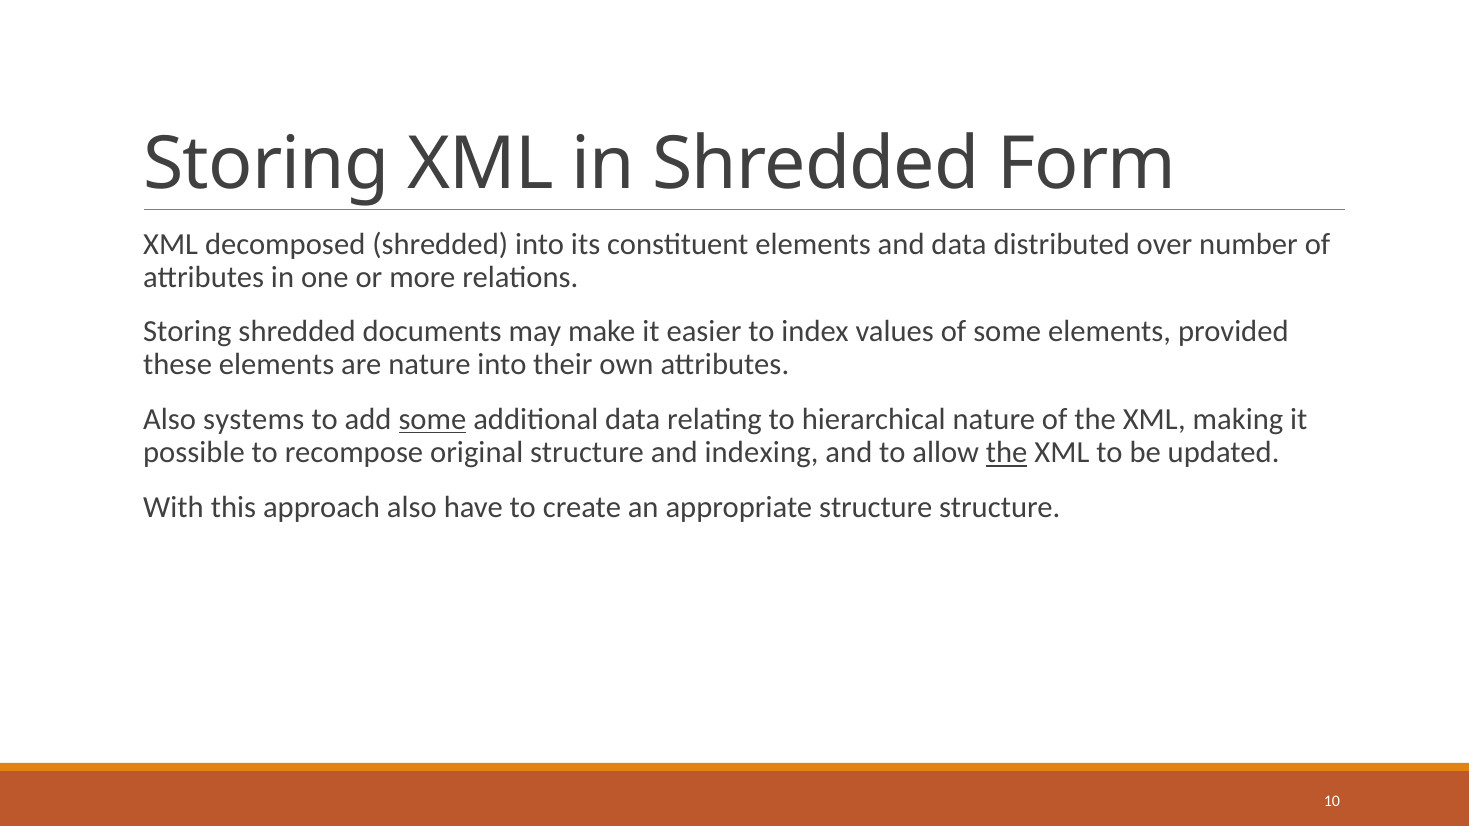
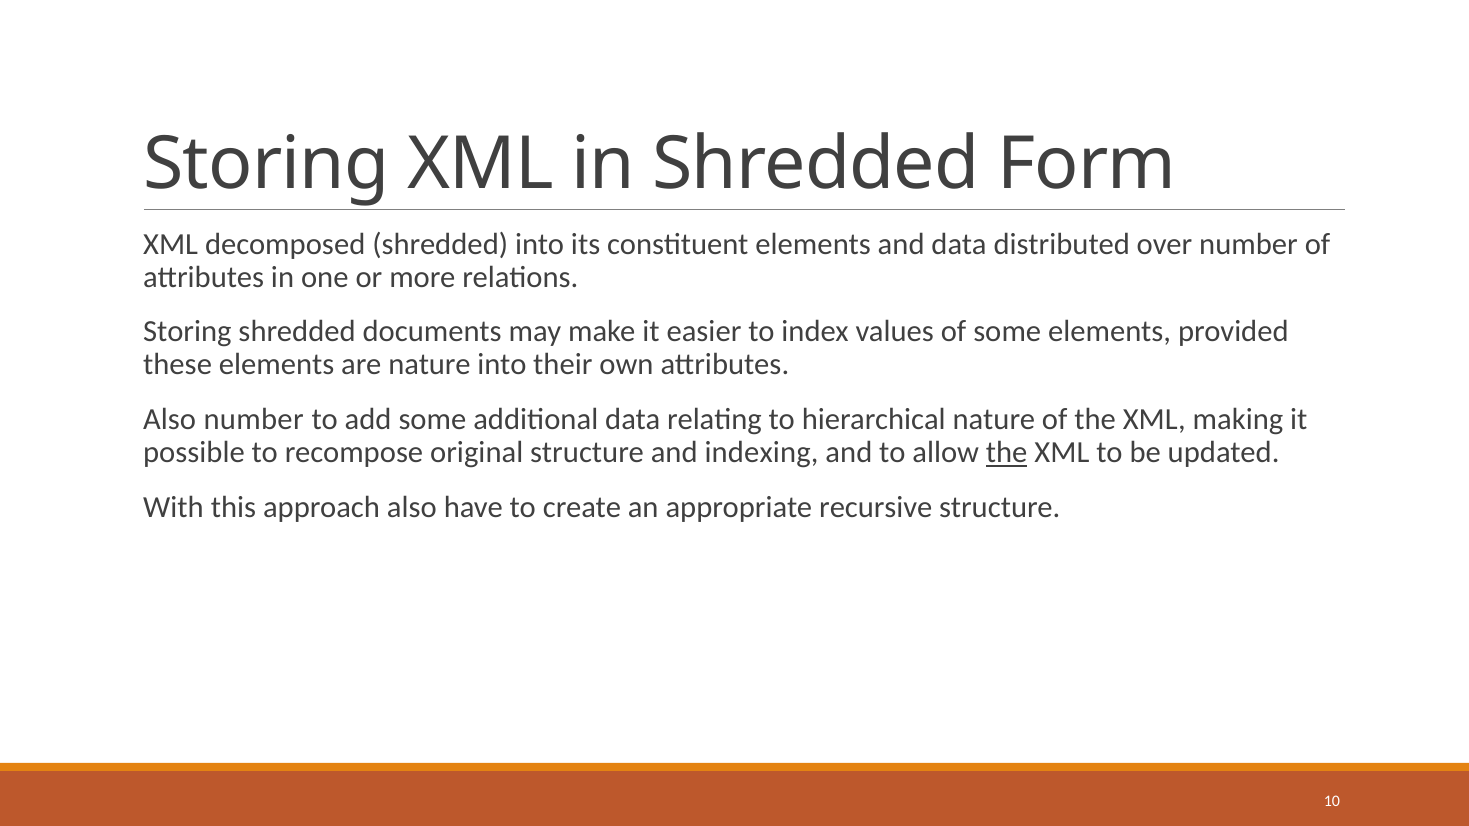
Also systems: systems -> number
some at (432, 420) underline: present -> none
appropriate structure: structure -> recursive
